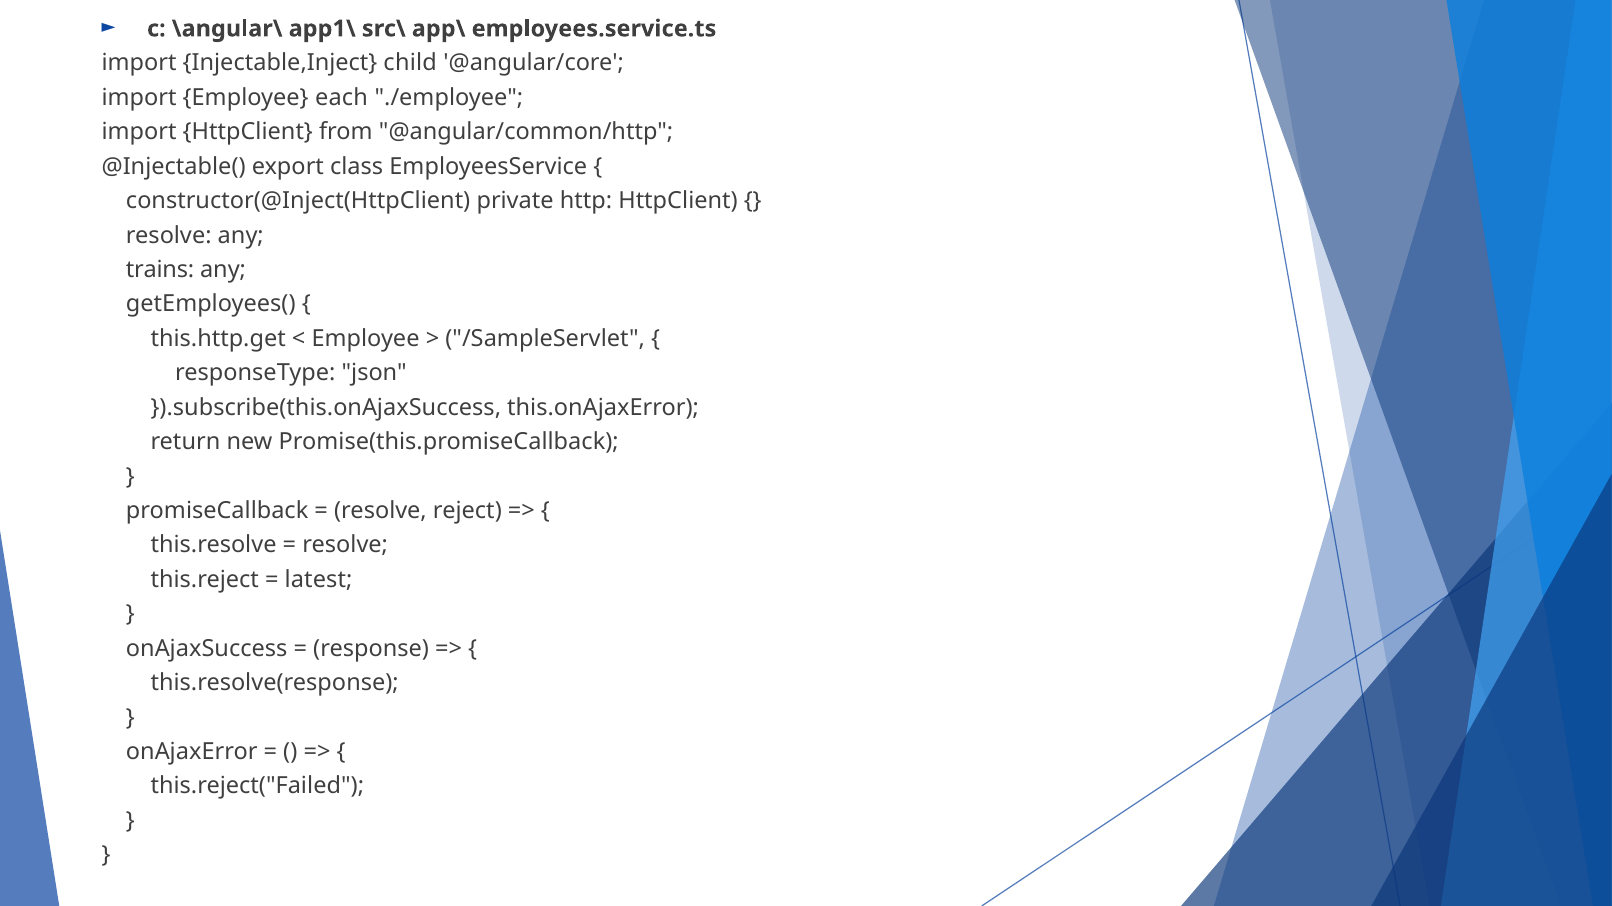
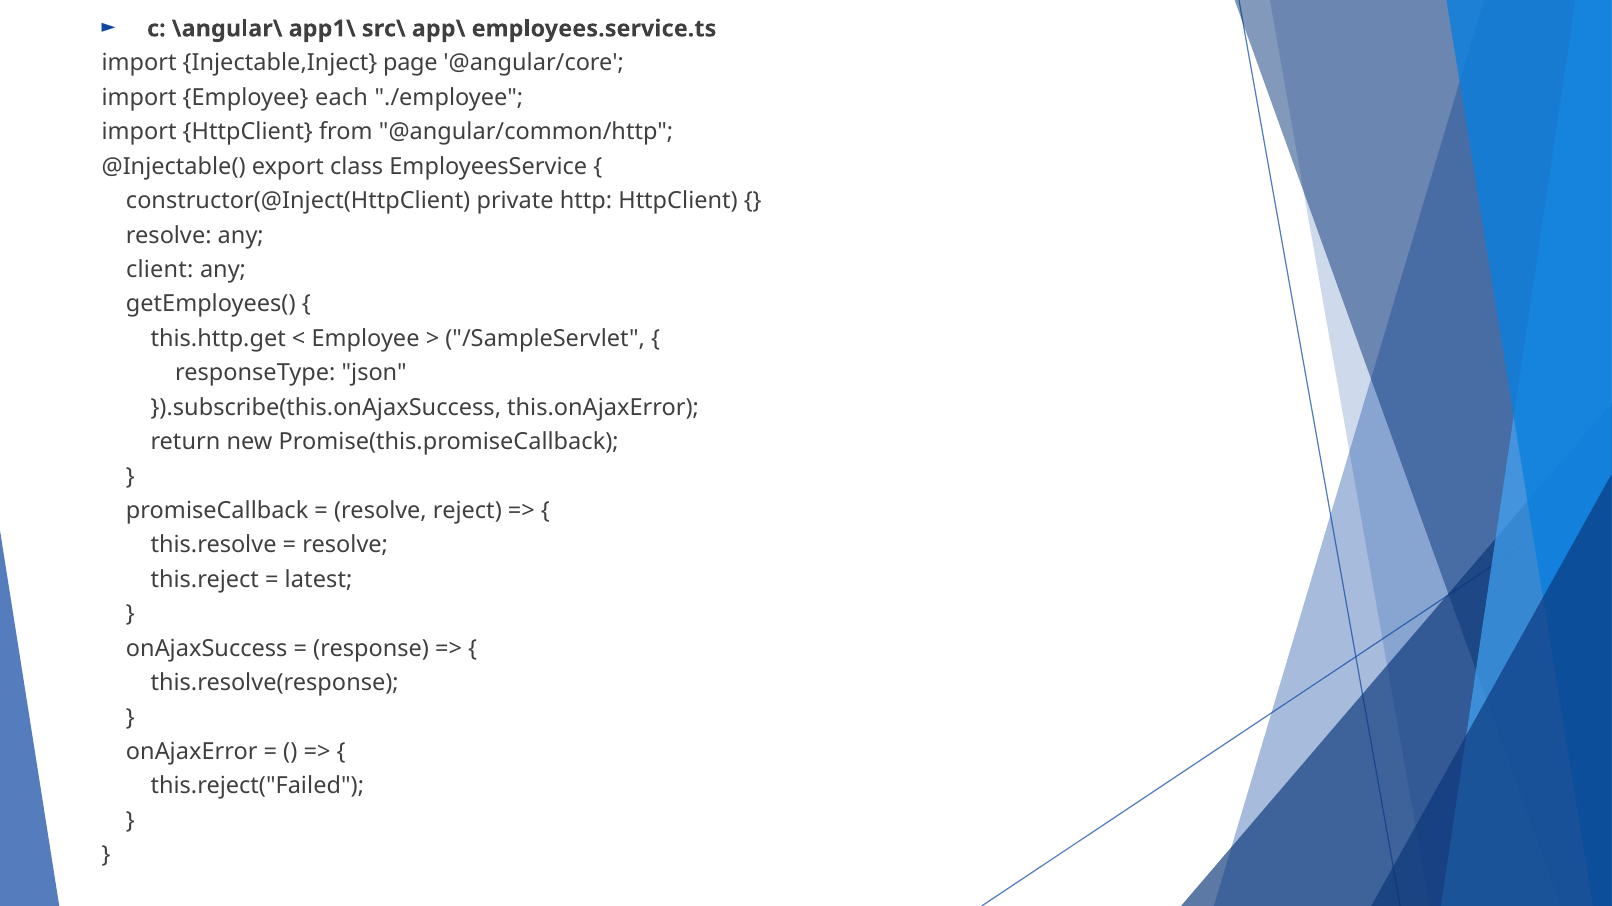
child: child -> page
trains: trains -> client
